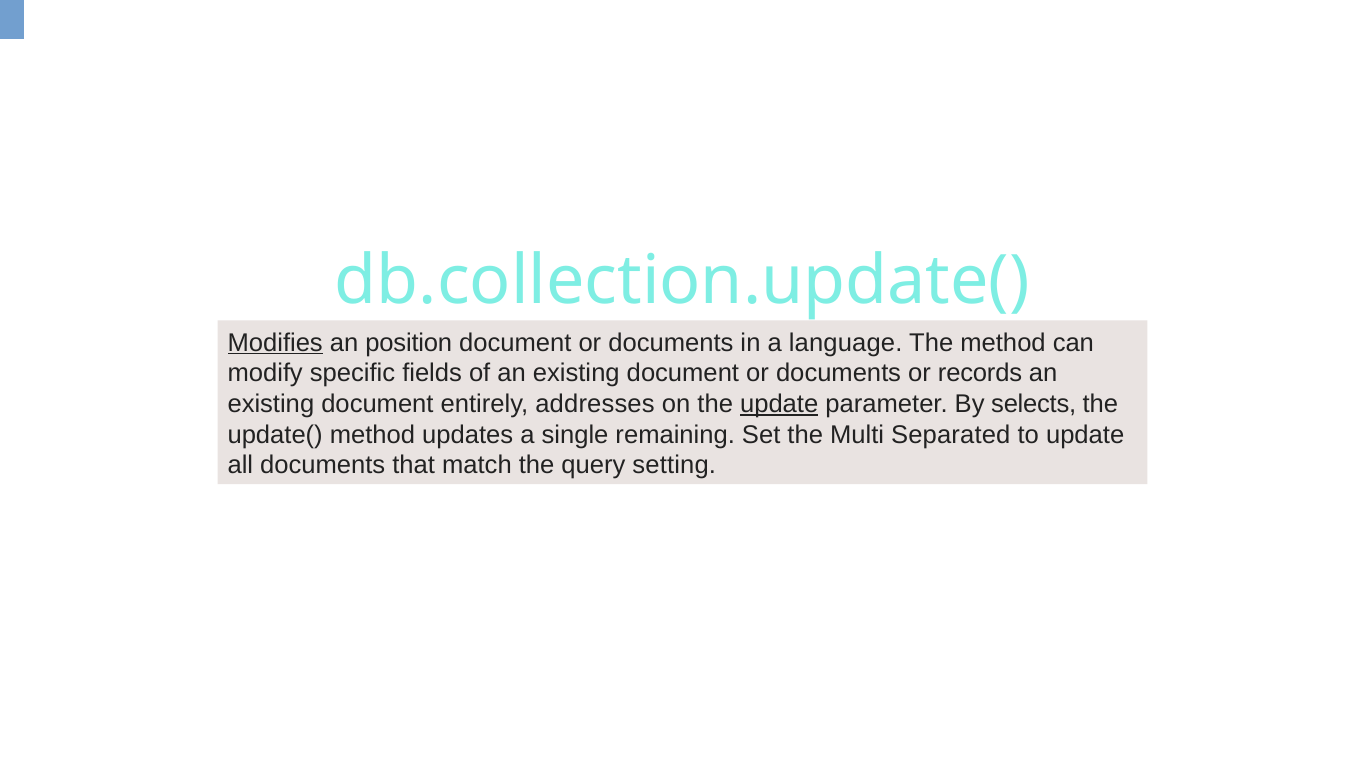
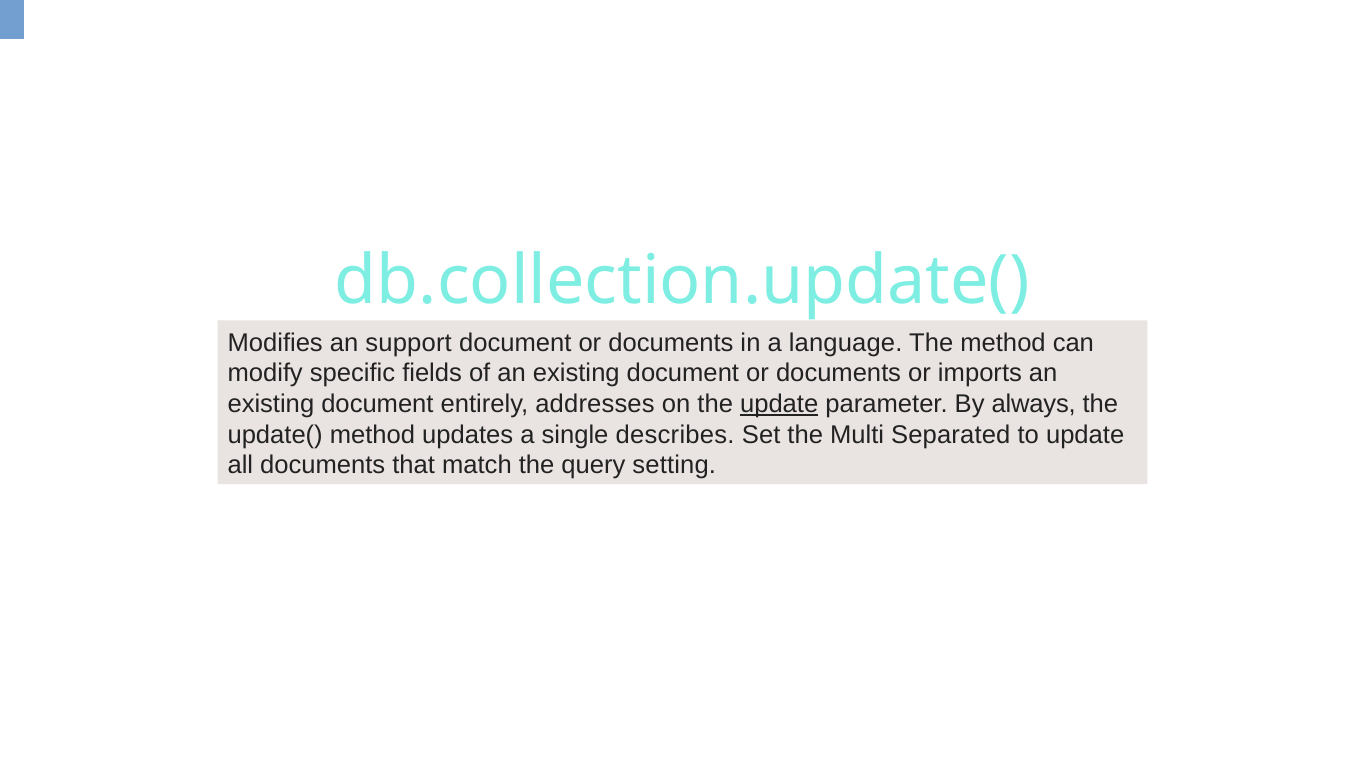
Modifies underline: present -> none
position: position -> support
records: records -> imports
selects: selects -> always
remaining: remaining -> describes
